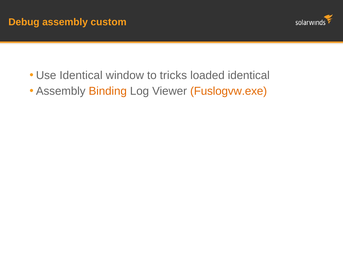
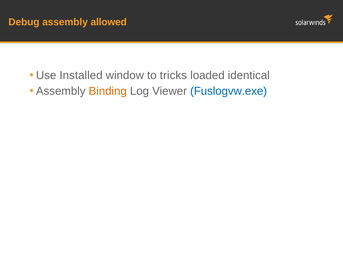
custom: custom -> allowed
Use Identical: Identical -> Installed
Fuslogvw.exe colour: orange -> blue
